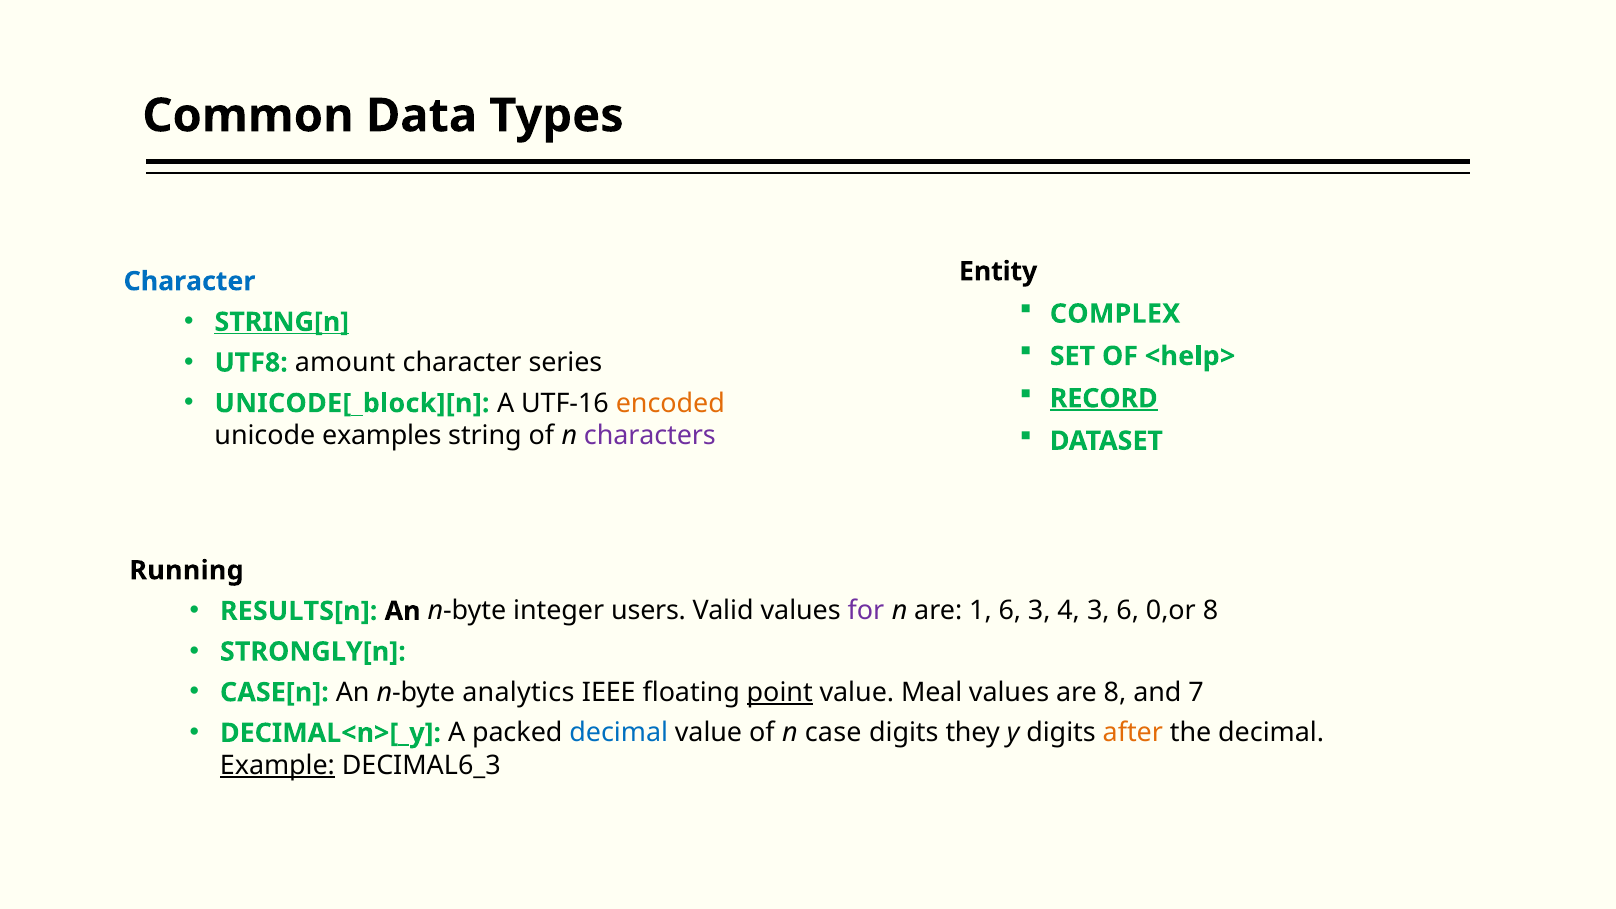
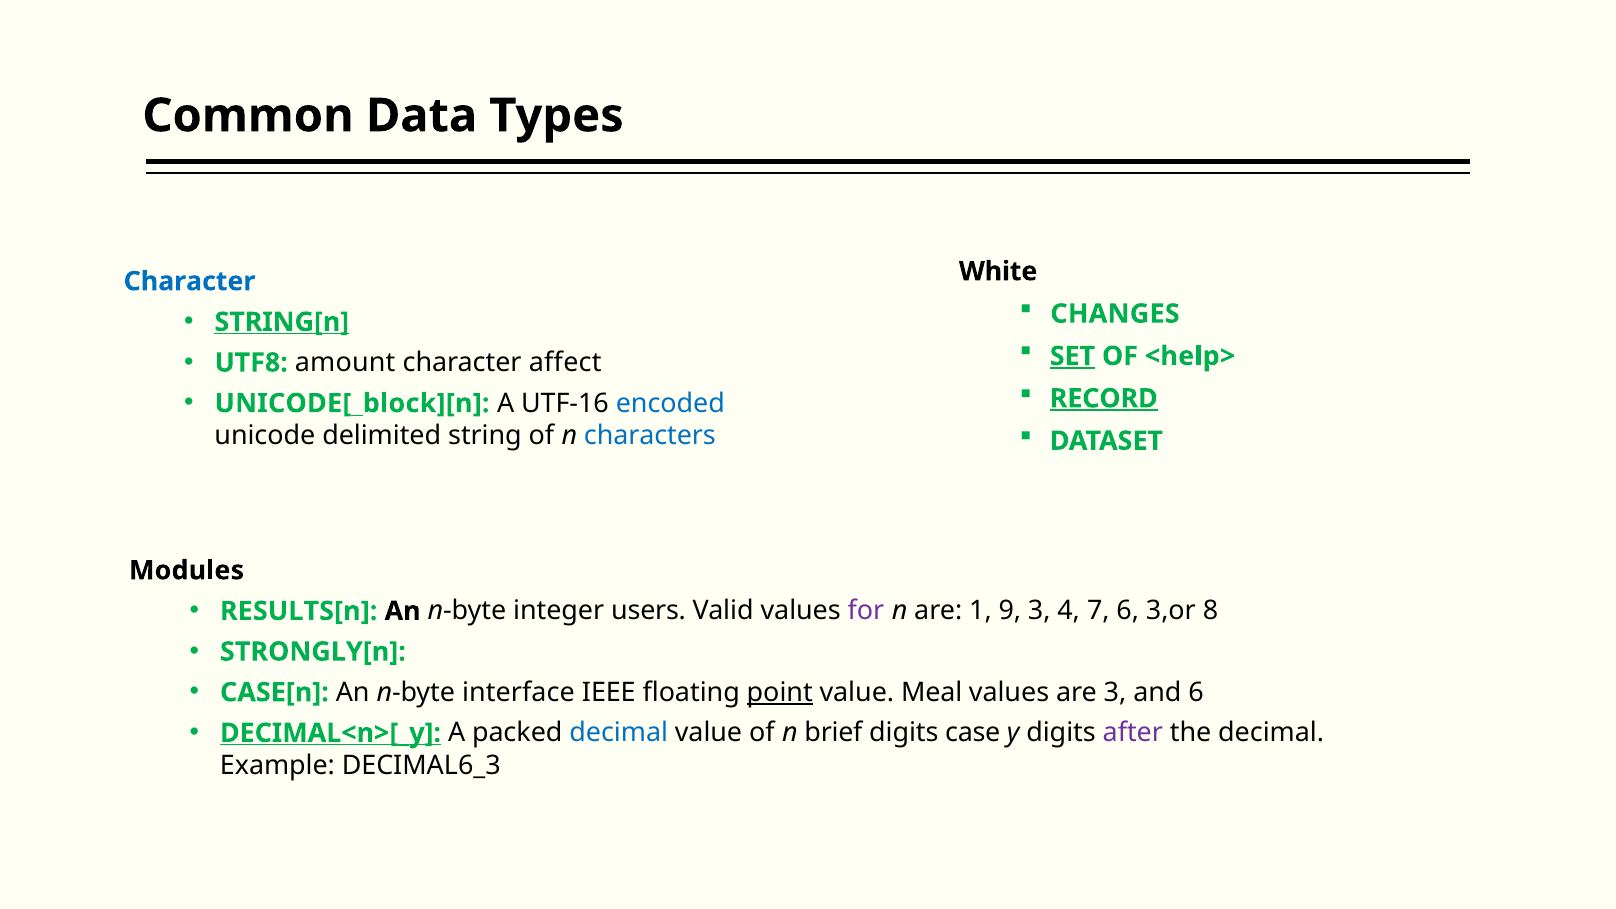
Entity: Entity -> White
COMPLEX: COMPLEX -> CHANGES
SET underline: none -> present
series: series -> affect
encoded colour: orange -> blue
examples: examples -> delimited
characters colour: purple -> blue
Running: Running -> Modules
1 6: 6 -> 9
4 3: 3 -> 7
0,or: 0,or -> 3,or
analytics: analytics -> interface
are 8: 8 -> 3
and 7: 7 -> 6
DECIMAL<n>[_y underline: none -> present
case: case -> brief
they: they -> case
after colour: orange -> purple
Example underline: present -> none
